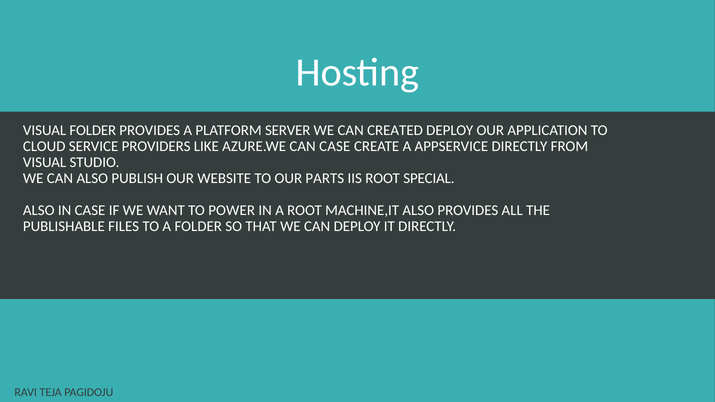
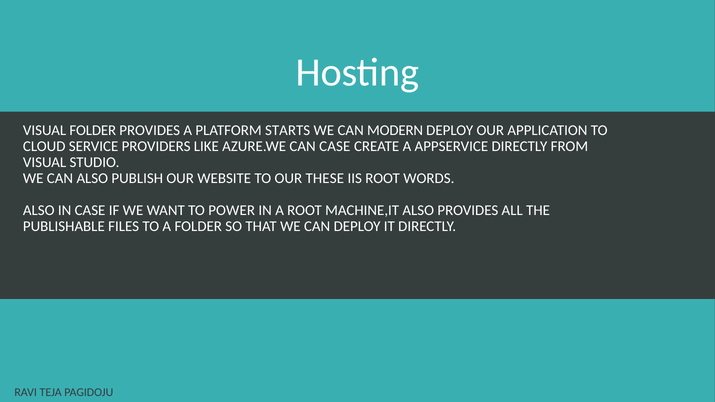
SERVER: SERVER -> STARTS
CREATED: CREATED -> MODERN
PARTS: PARTS -> THESE
SPECIAL: SPECIAL -> WORDS
